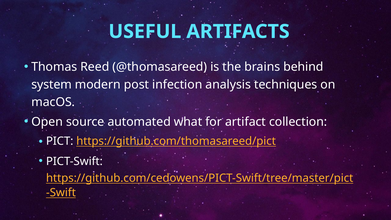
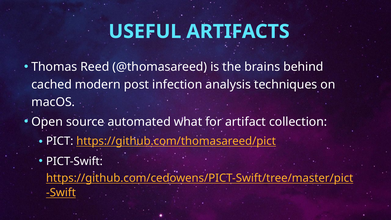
system: system -> cached
